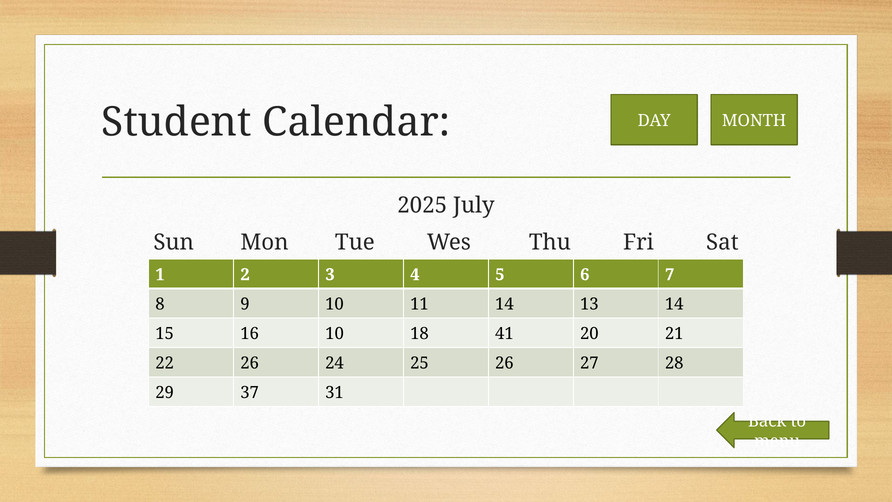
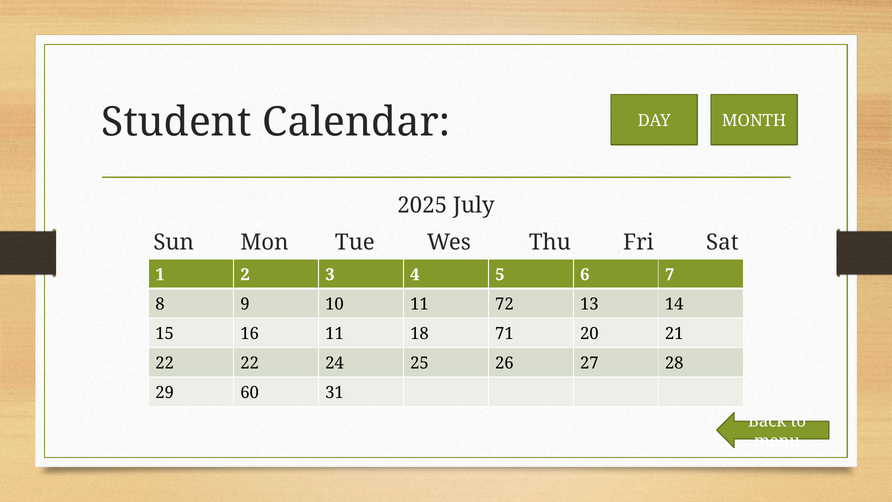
11 14: 14 -> 72
16 10: 10 -> 11
41: 41 -> 71
22 26: 26 -> 22
37: 37 -> 60
